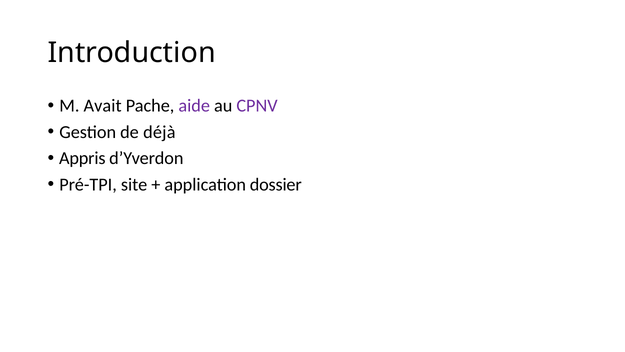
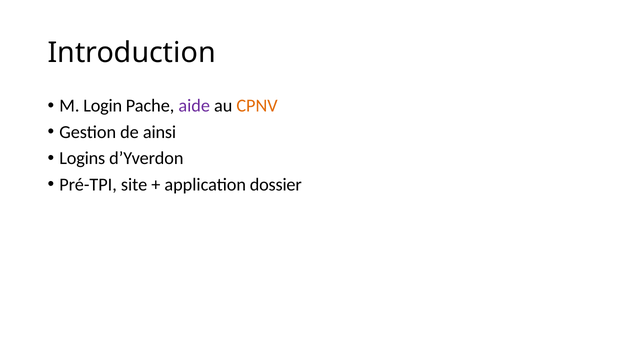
Avait: Avait -> Login
CPNV colour: purple -> orange
déjà: déjà -> ainsi
Appris: Appris -> Logins
